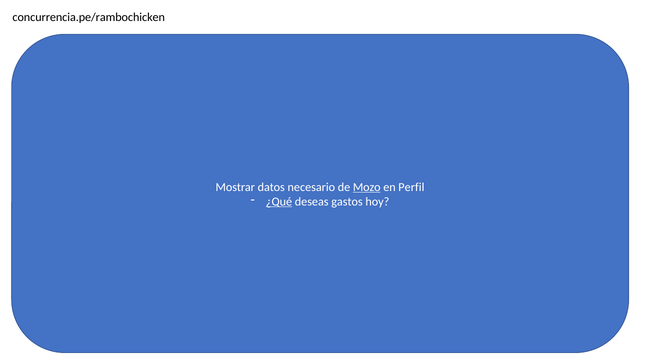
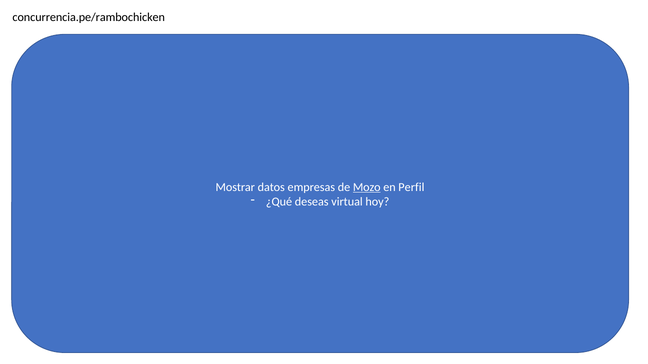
necesario: necesario -> empresas
¿Qué underline: present -> none
gastos: gastos -> virtual
